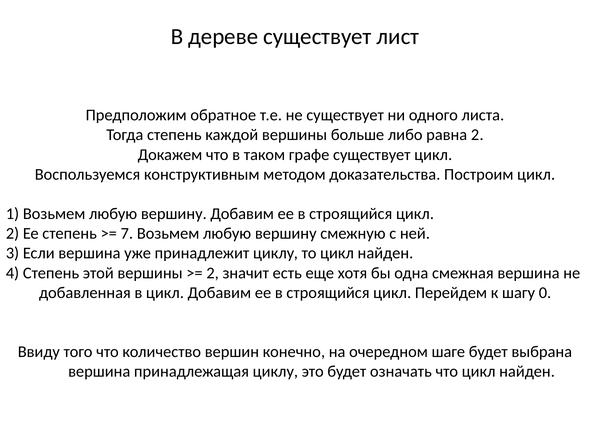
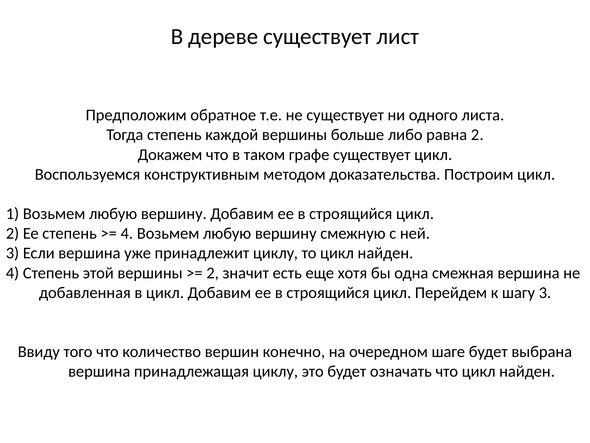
7 at (127, 233): 7 -> 4
шагу 0: 0 -> 3
